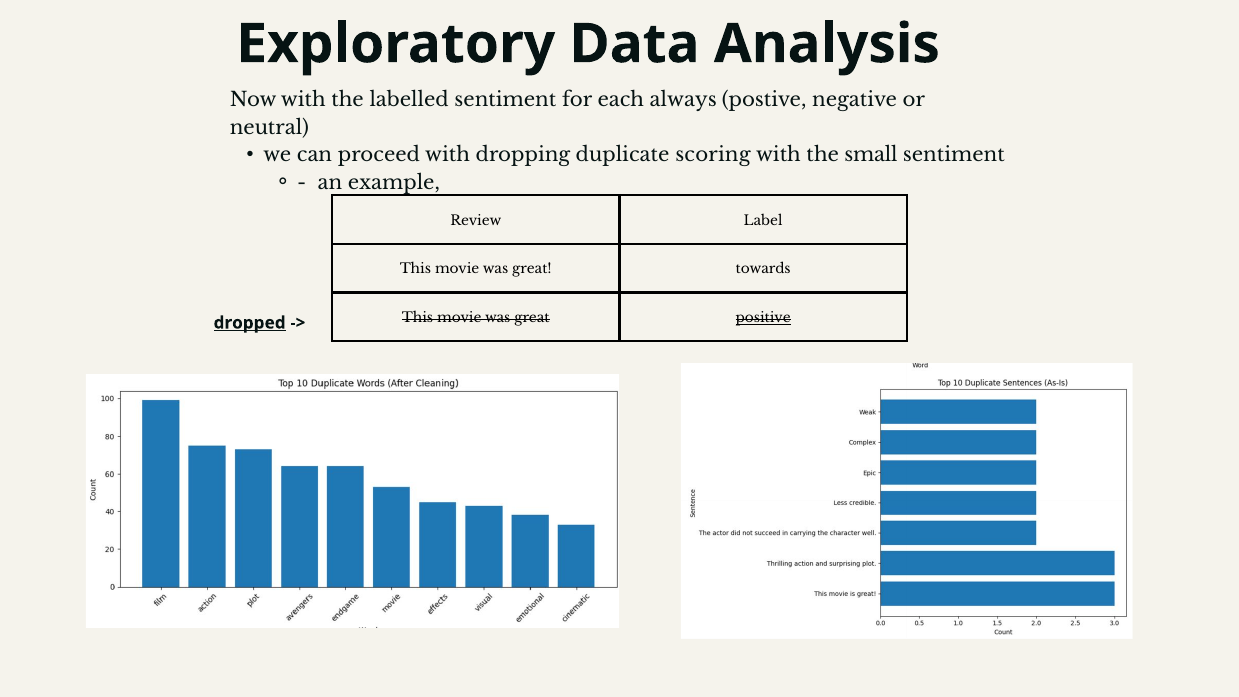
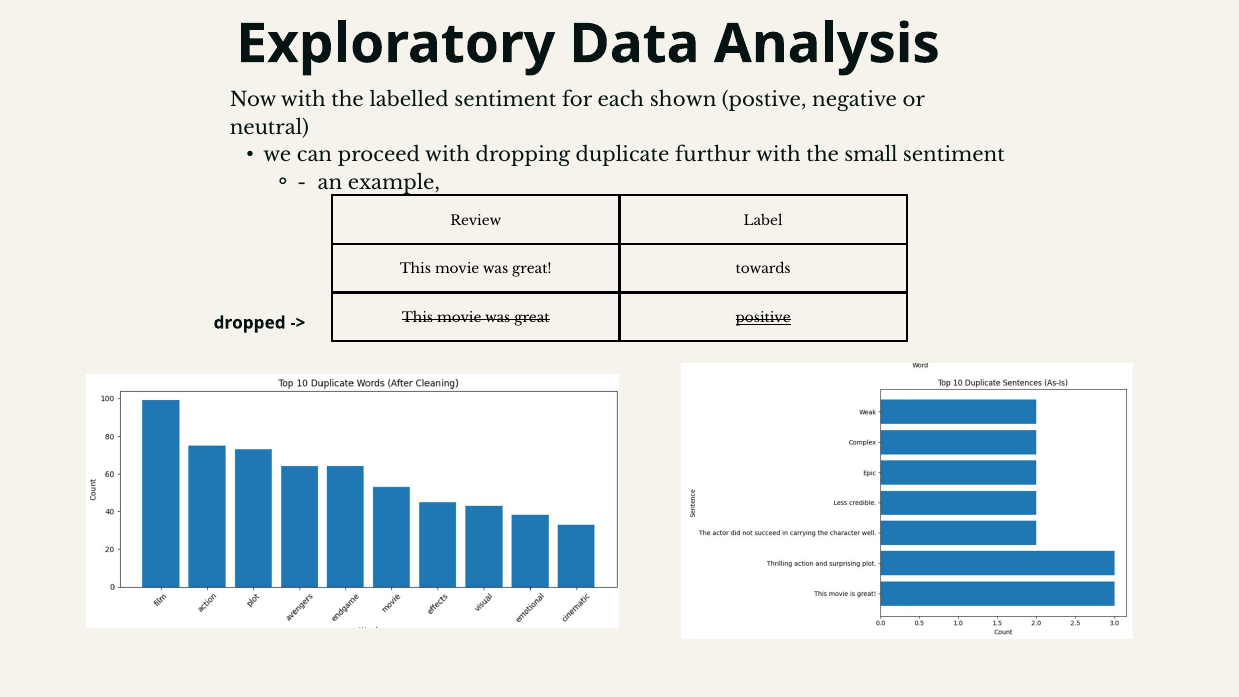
always: always -> shown
scoring: scoring -> furthur
dropped underline: present -> none
